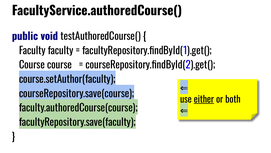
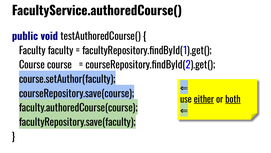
both underline: none -> present
